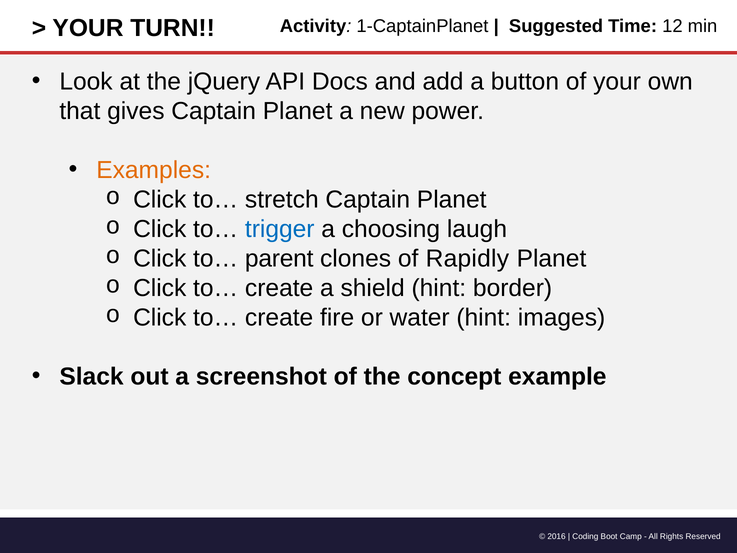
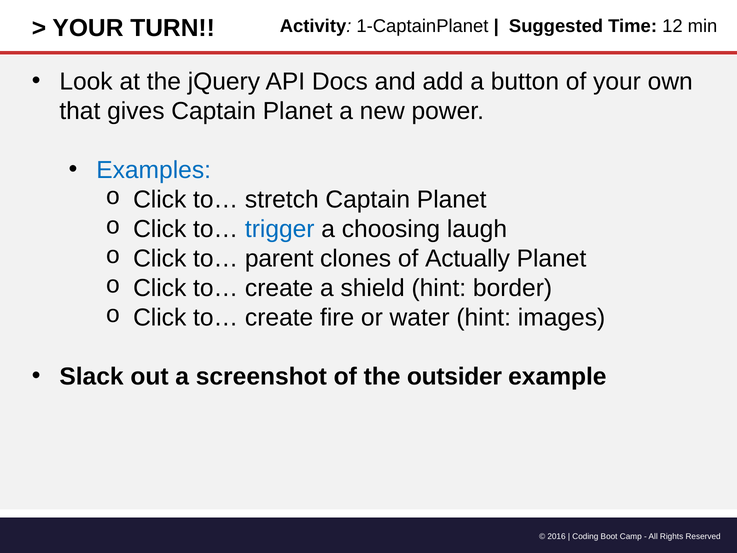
Examples colour: orange -> blue
Rapidly: Rapidly -> Actually
concept: concept -> outsider
